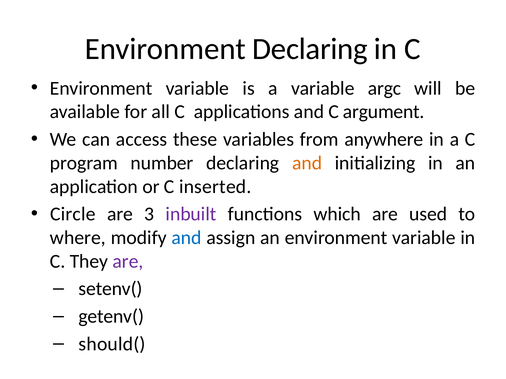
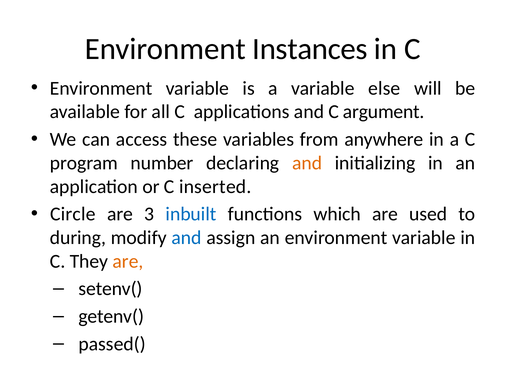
Environment Declaring: Declaring -> Instances
argc: argc -> else
inbuilt colour: purple -> blue
where: where -> during
are at (128, 262) colour: purple -> orange
should(: should( -> passed(
